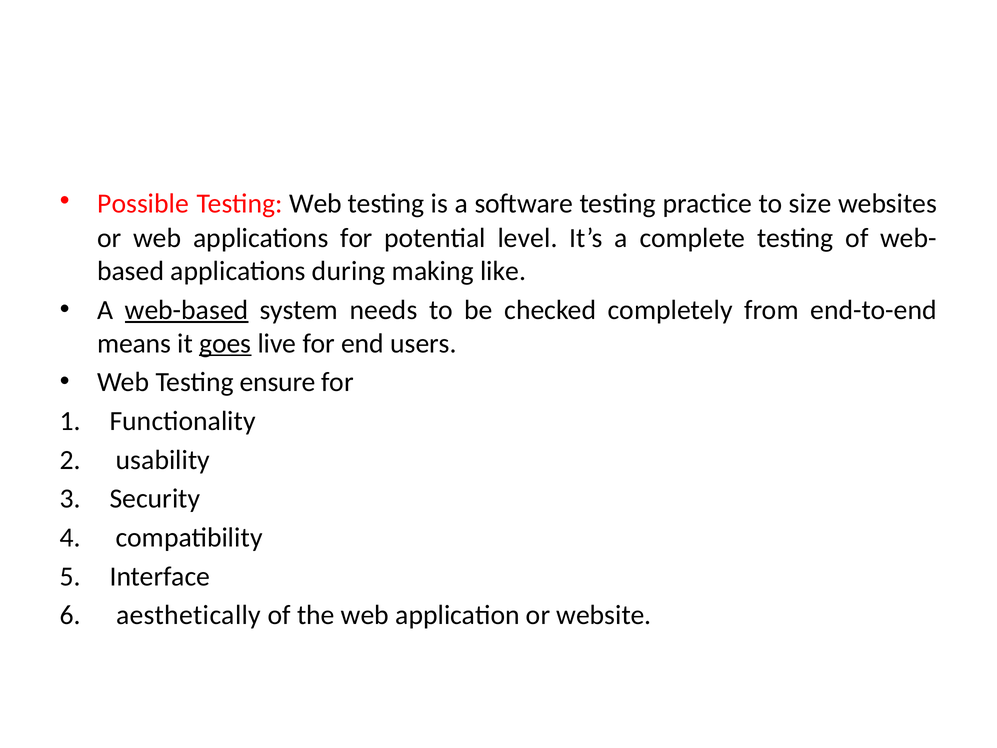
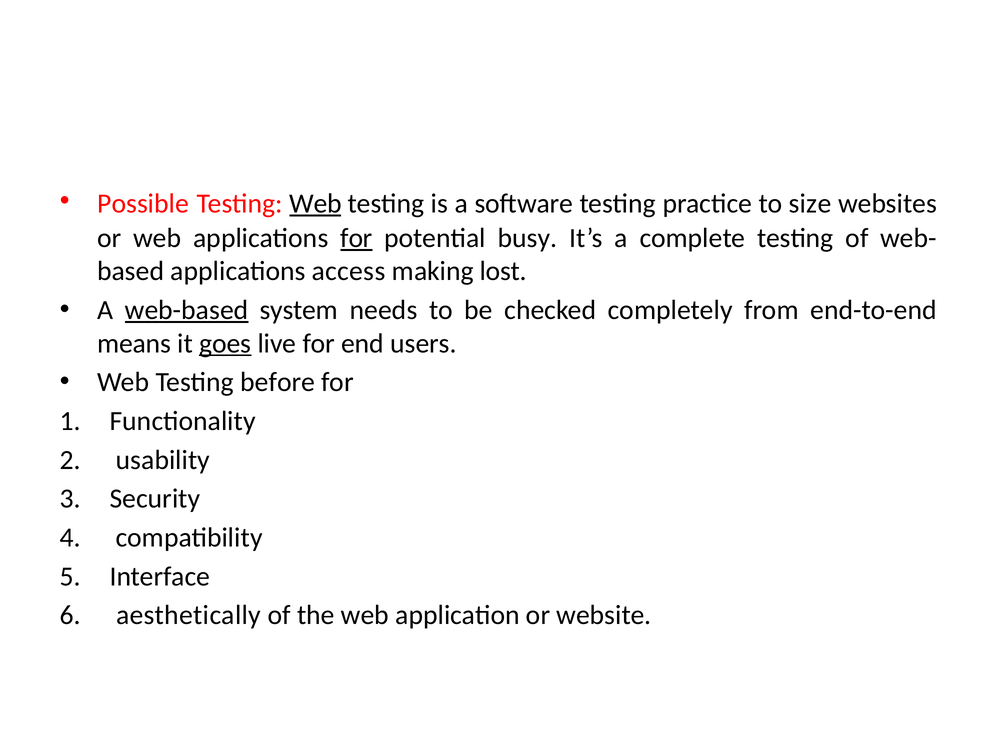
Web at (315, 204) underline: none -> present
for at (356, 238) underline: none -> present
level: level -> busy
during: during -> access
like: like -> lost
ensure: ensure -> before
